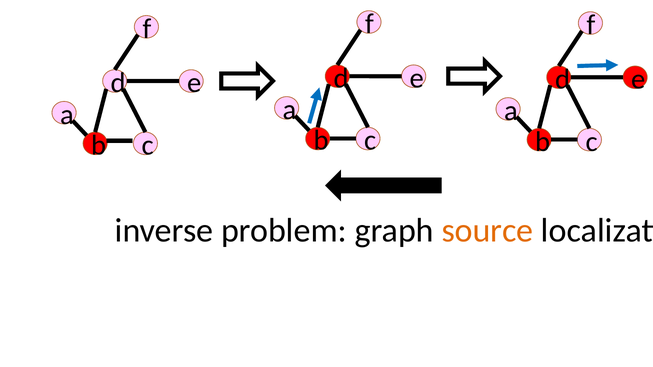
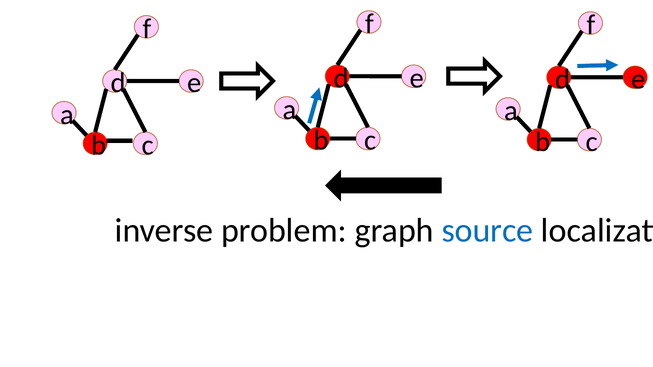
source colour: orange -> blue
